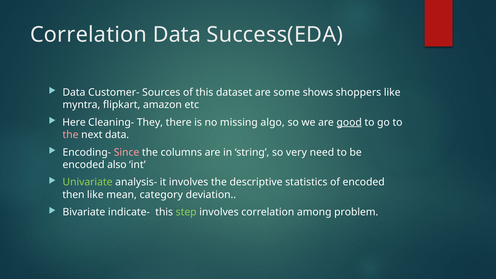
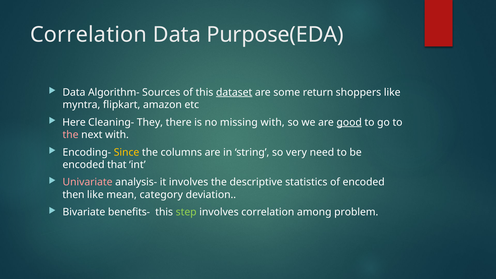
Success(EDA: Success(EDA -> Purpose(EDA
Customer-: Customer- -> Algorithm-
dataset underline: none -> present
shows: shows -> return
missing algo: algo -> with
next data: data -> with
Since colour: pink -> yellow
also: also -> that
Univariate colour: light green -> pink
indicate-: indicate- -> benefits-
